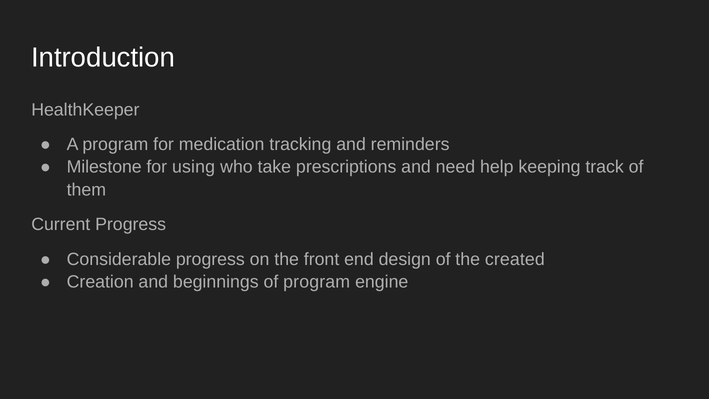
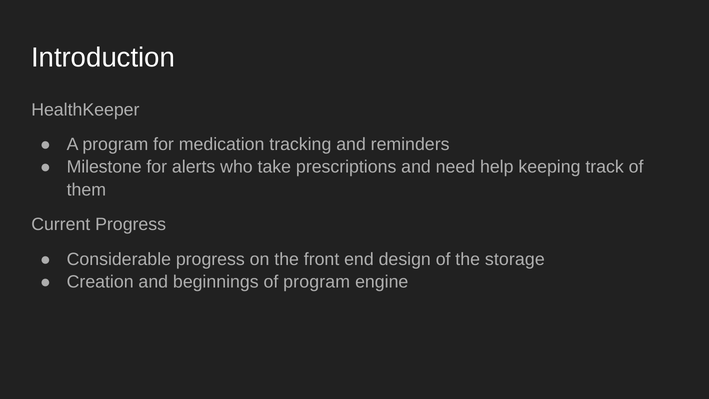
using: using -> alerts
created: created -> storage
